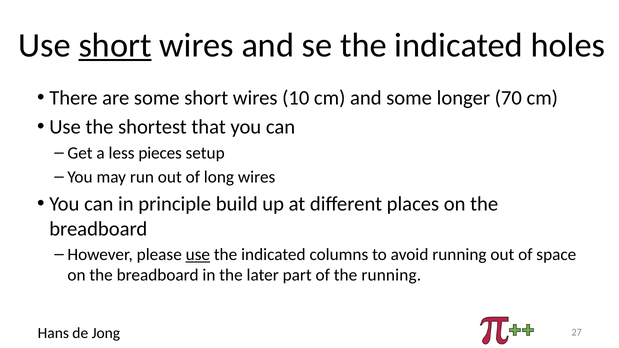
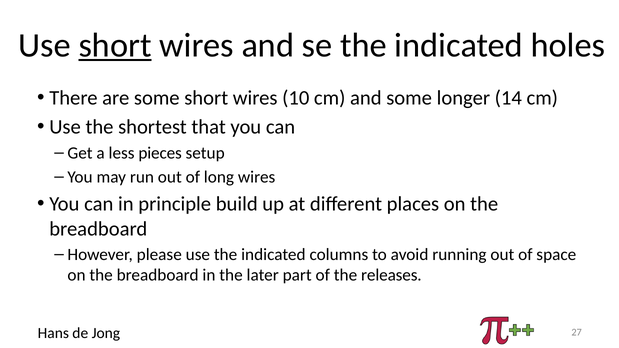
70: 70 -> 14
use at (198, 255) underline: present -> none
the running: running -> releases
